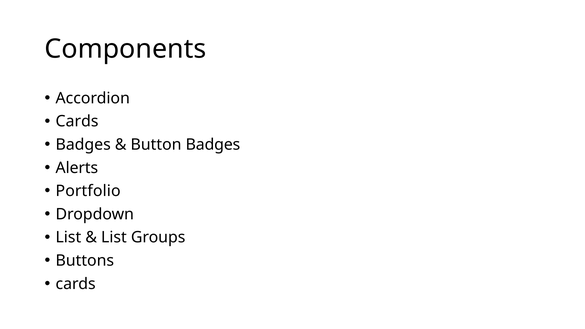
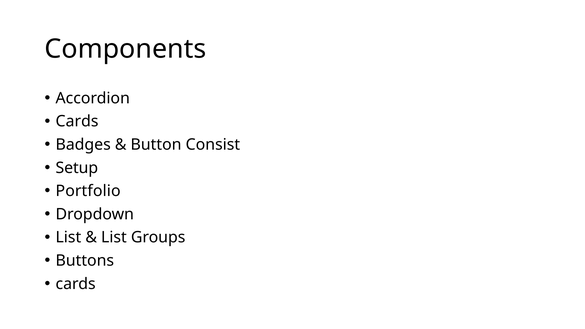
Button Badges: Badges -> Consist
Alerts: Alerts -> Setup
